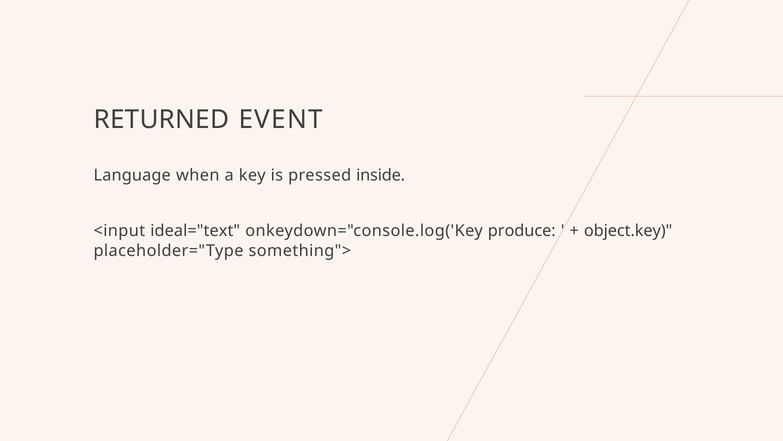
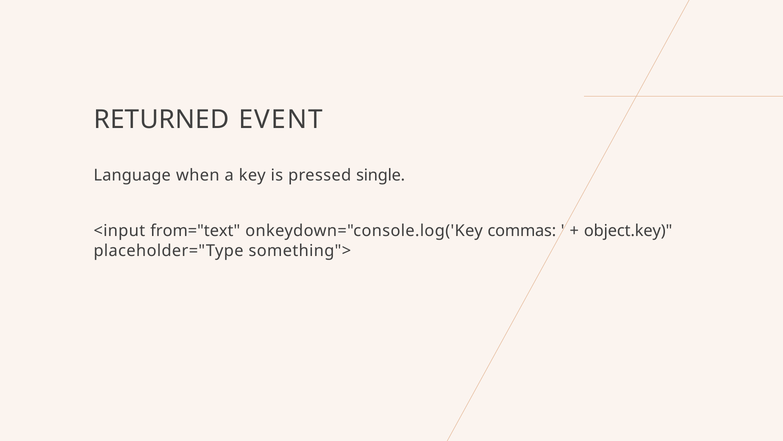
inside: inside -> single
ideal="text: ideal="text -> from="text
produce: produce -> commas
